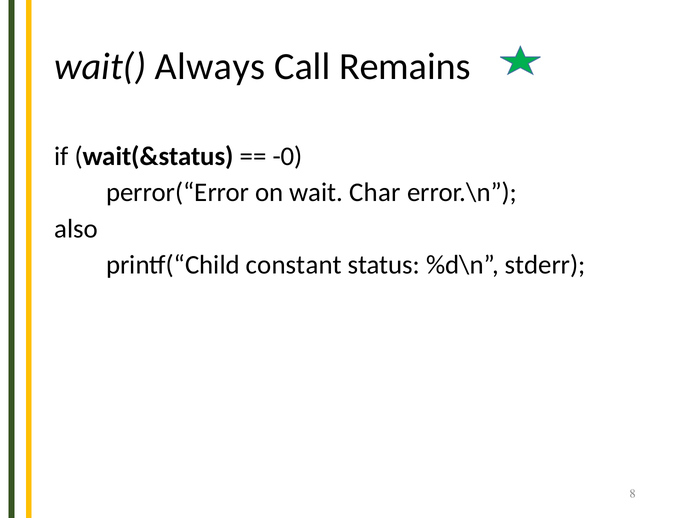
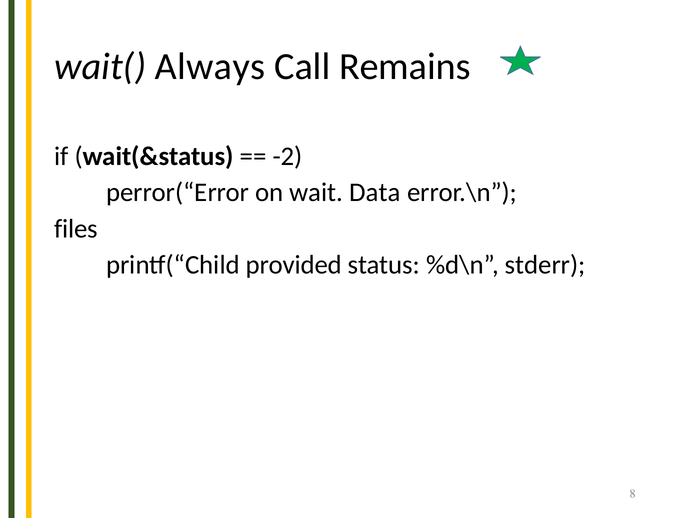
-0: -0 -> -2
Char: Char -> Data
also: also -> files
constant: constant -> provided
